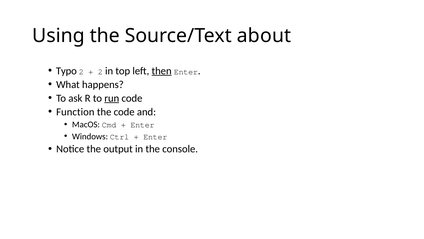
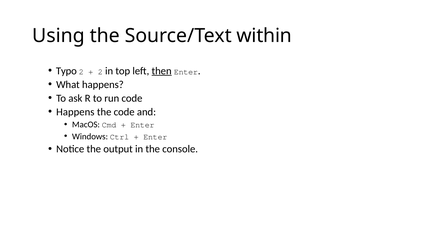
about: about -> within
run underline: present -> none
Function at (75, 112): Function -> Happens
